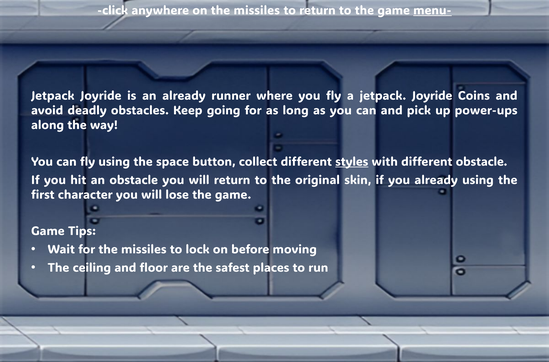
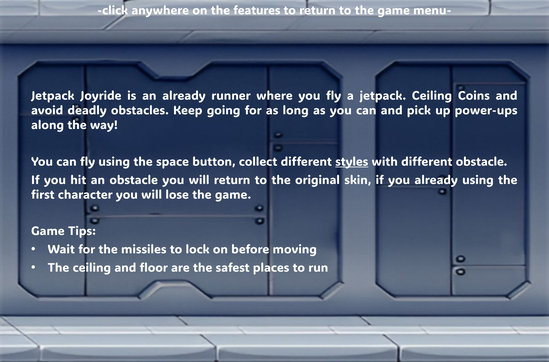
on the missiles: missiles -> features
menu- underline: present -> none
a jetpack Joyride: Joyride -> Ceiling
